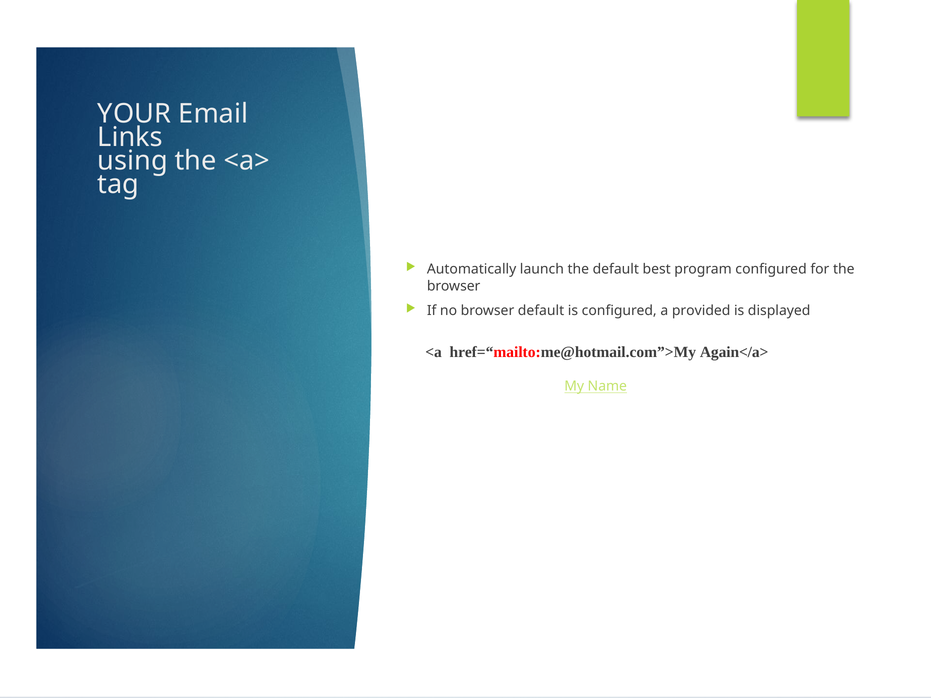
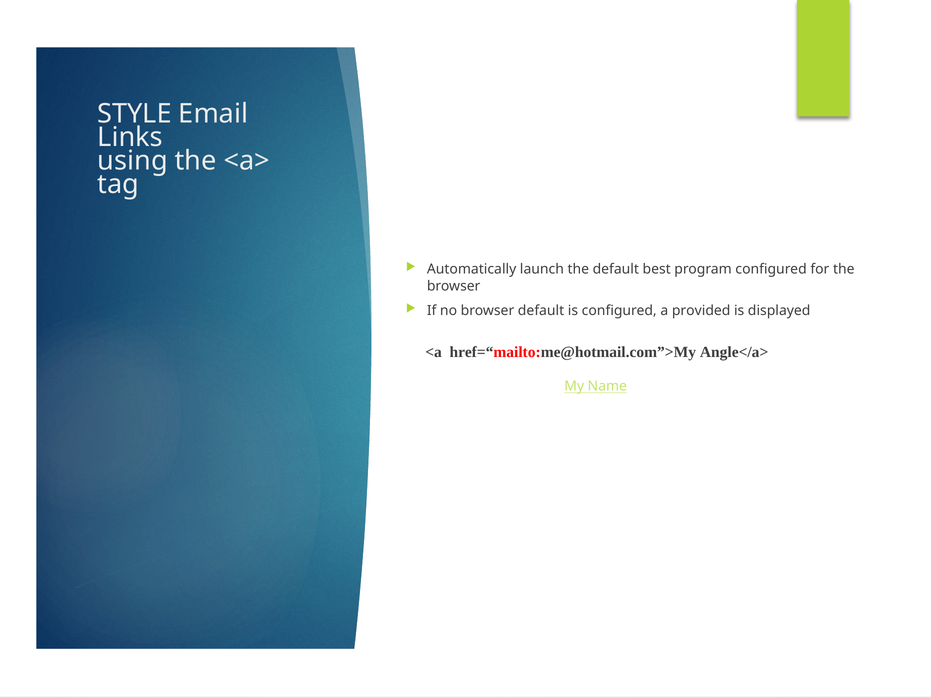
YOUR: YOUR -> STYLE
Again</a>: Again</a> -> Angle</a>
